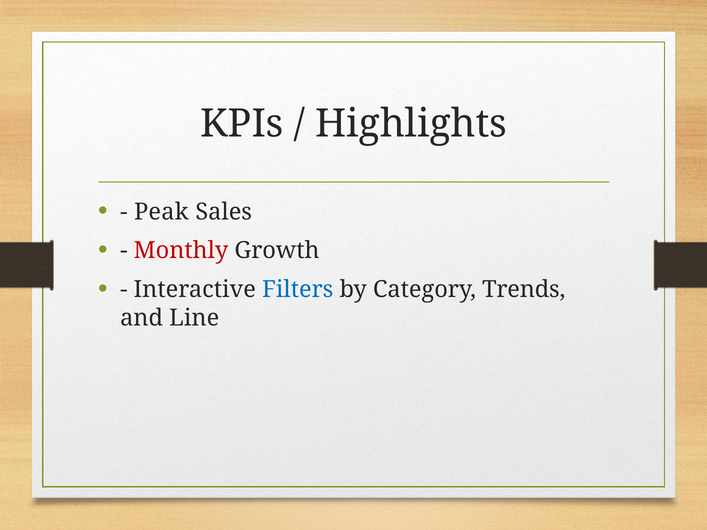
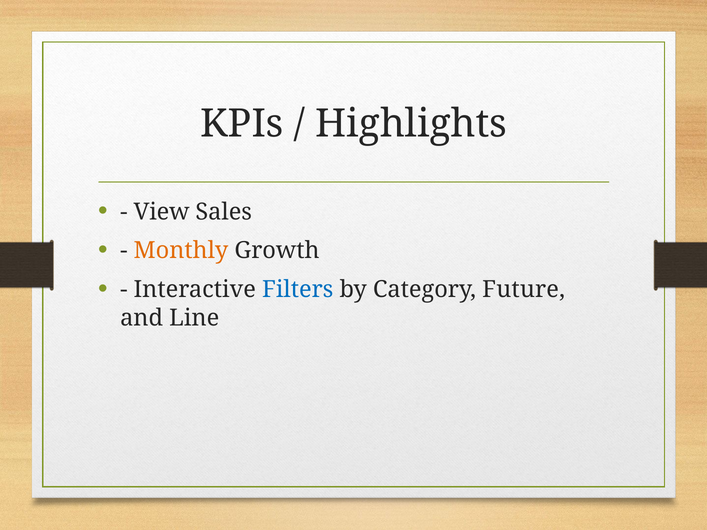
Peak: Peak -> View
Monthly colour: red -> orange
Trends: Trends -> Future
